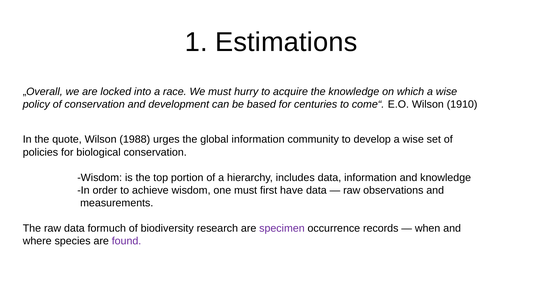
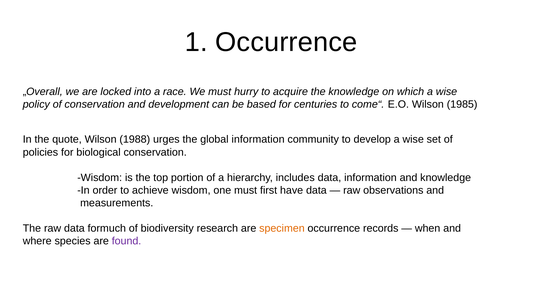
1 Estimations: Estimations -> Occurrence
1910: 1910 -> 1985
specimen colour: purple -> orange
